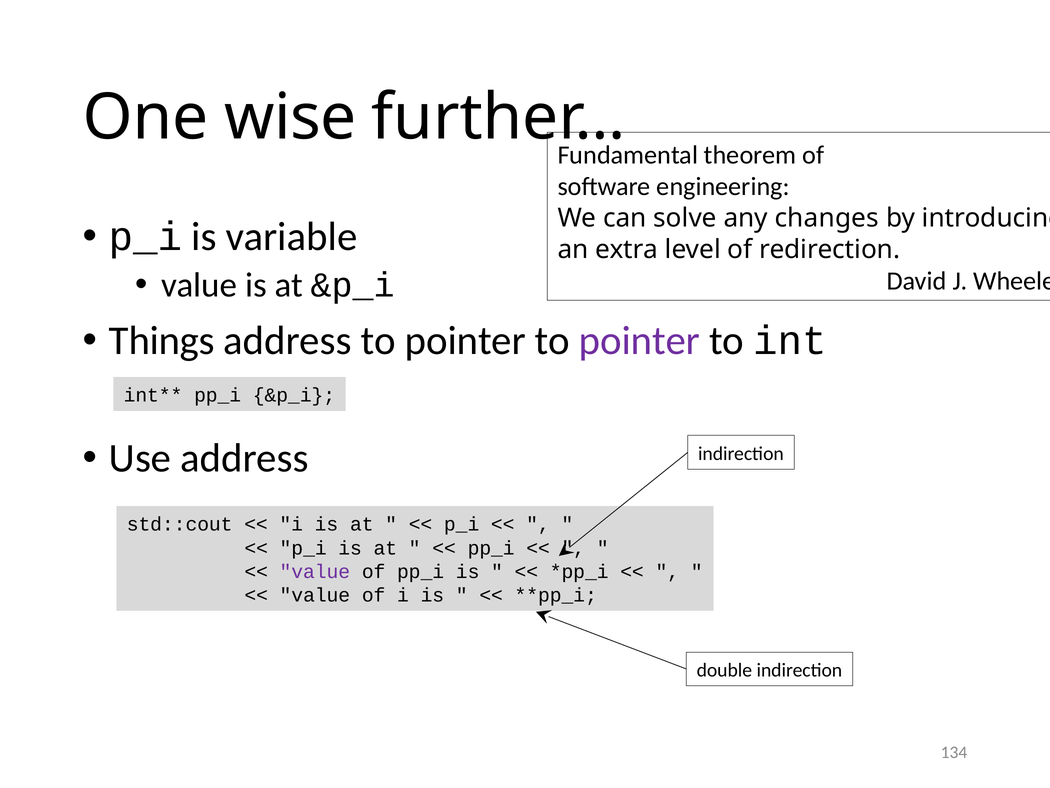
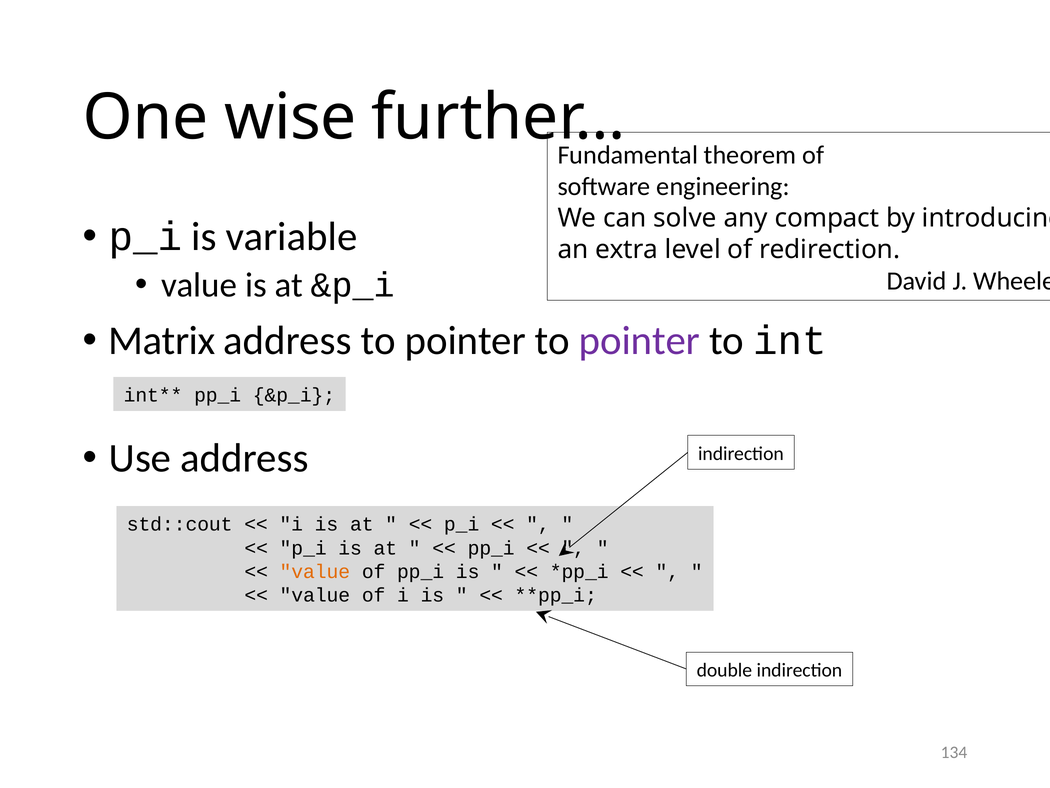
changes: changes -> compact
Things: Things -> Matrix
value at (315, 571) colour: purple -> orange
